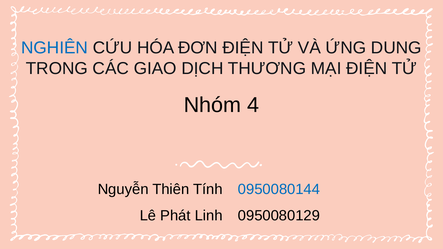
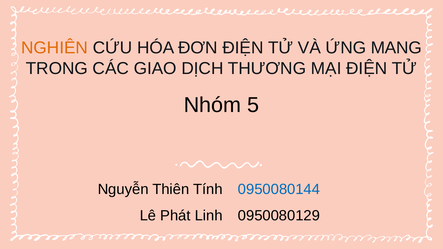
NGHIÊN colour: blue -> orange
DUNG: DUNG -> MANG
4: 4 -> 5
